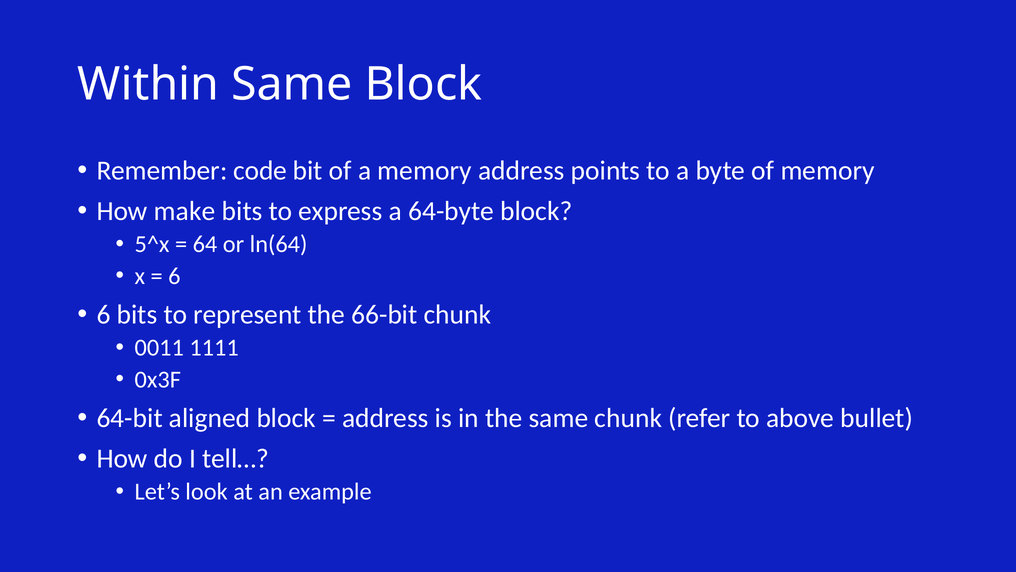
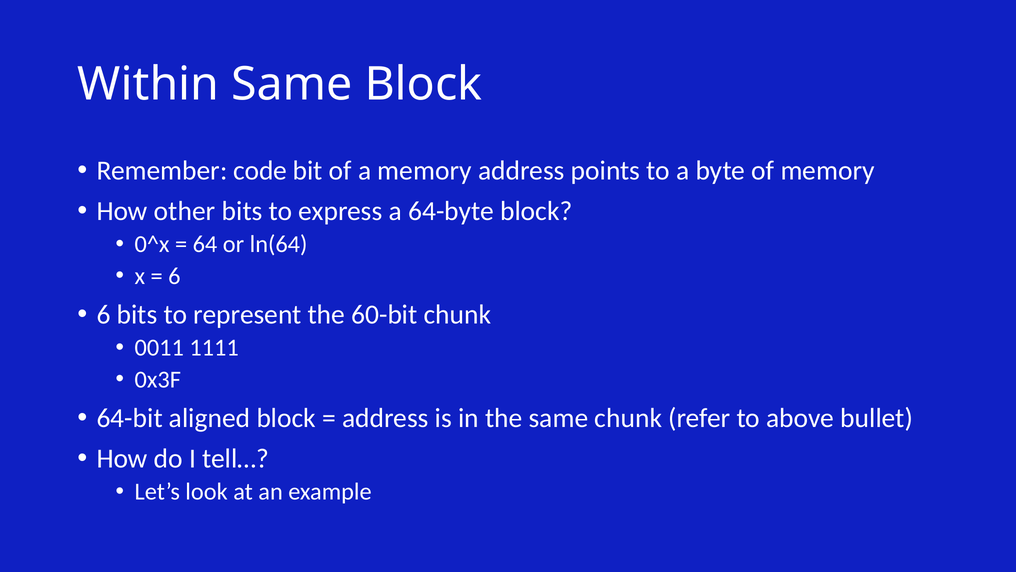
make: make -> other
5^x: 5^x -> 0^x
66-bit: 66-bit -> 60-bit
